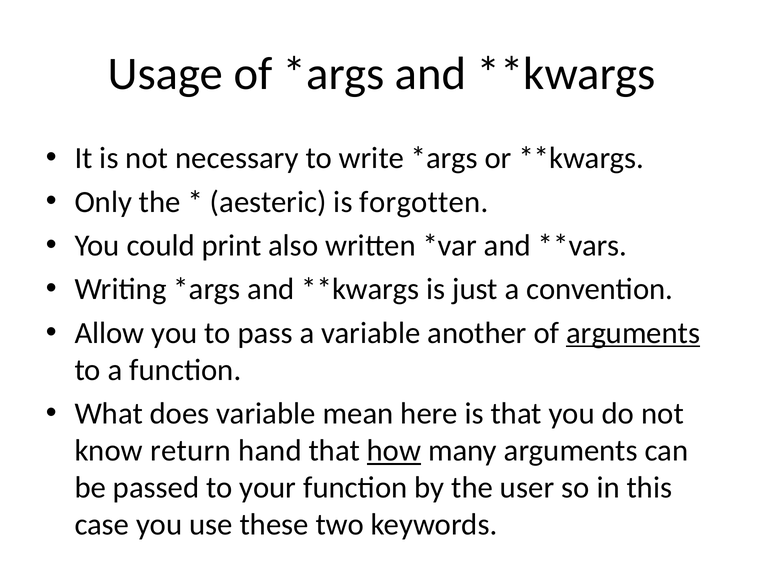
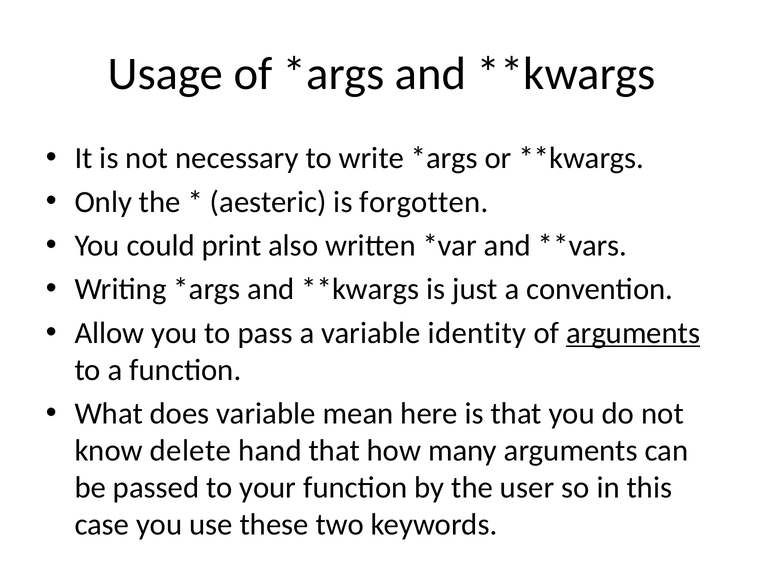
another: another -> identity
return: return -> delete
how underline: present -> none
